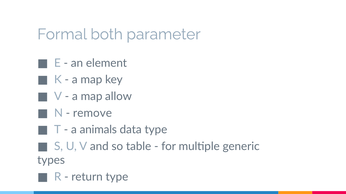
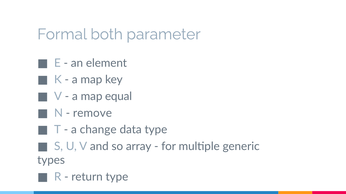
allow: allow -> equal
animals: animals -> change
table: table -> array
